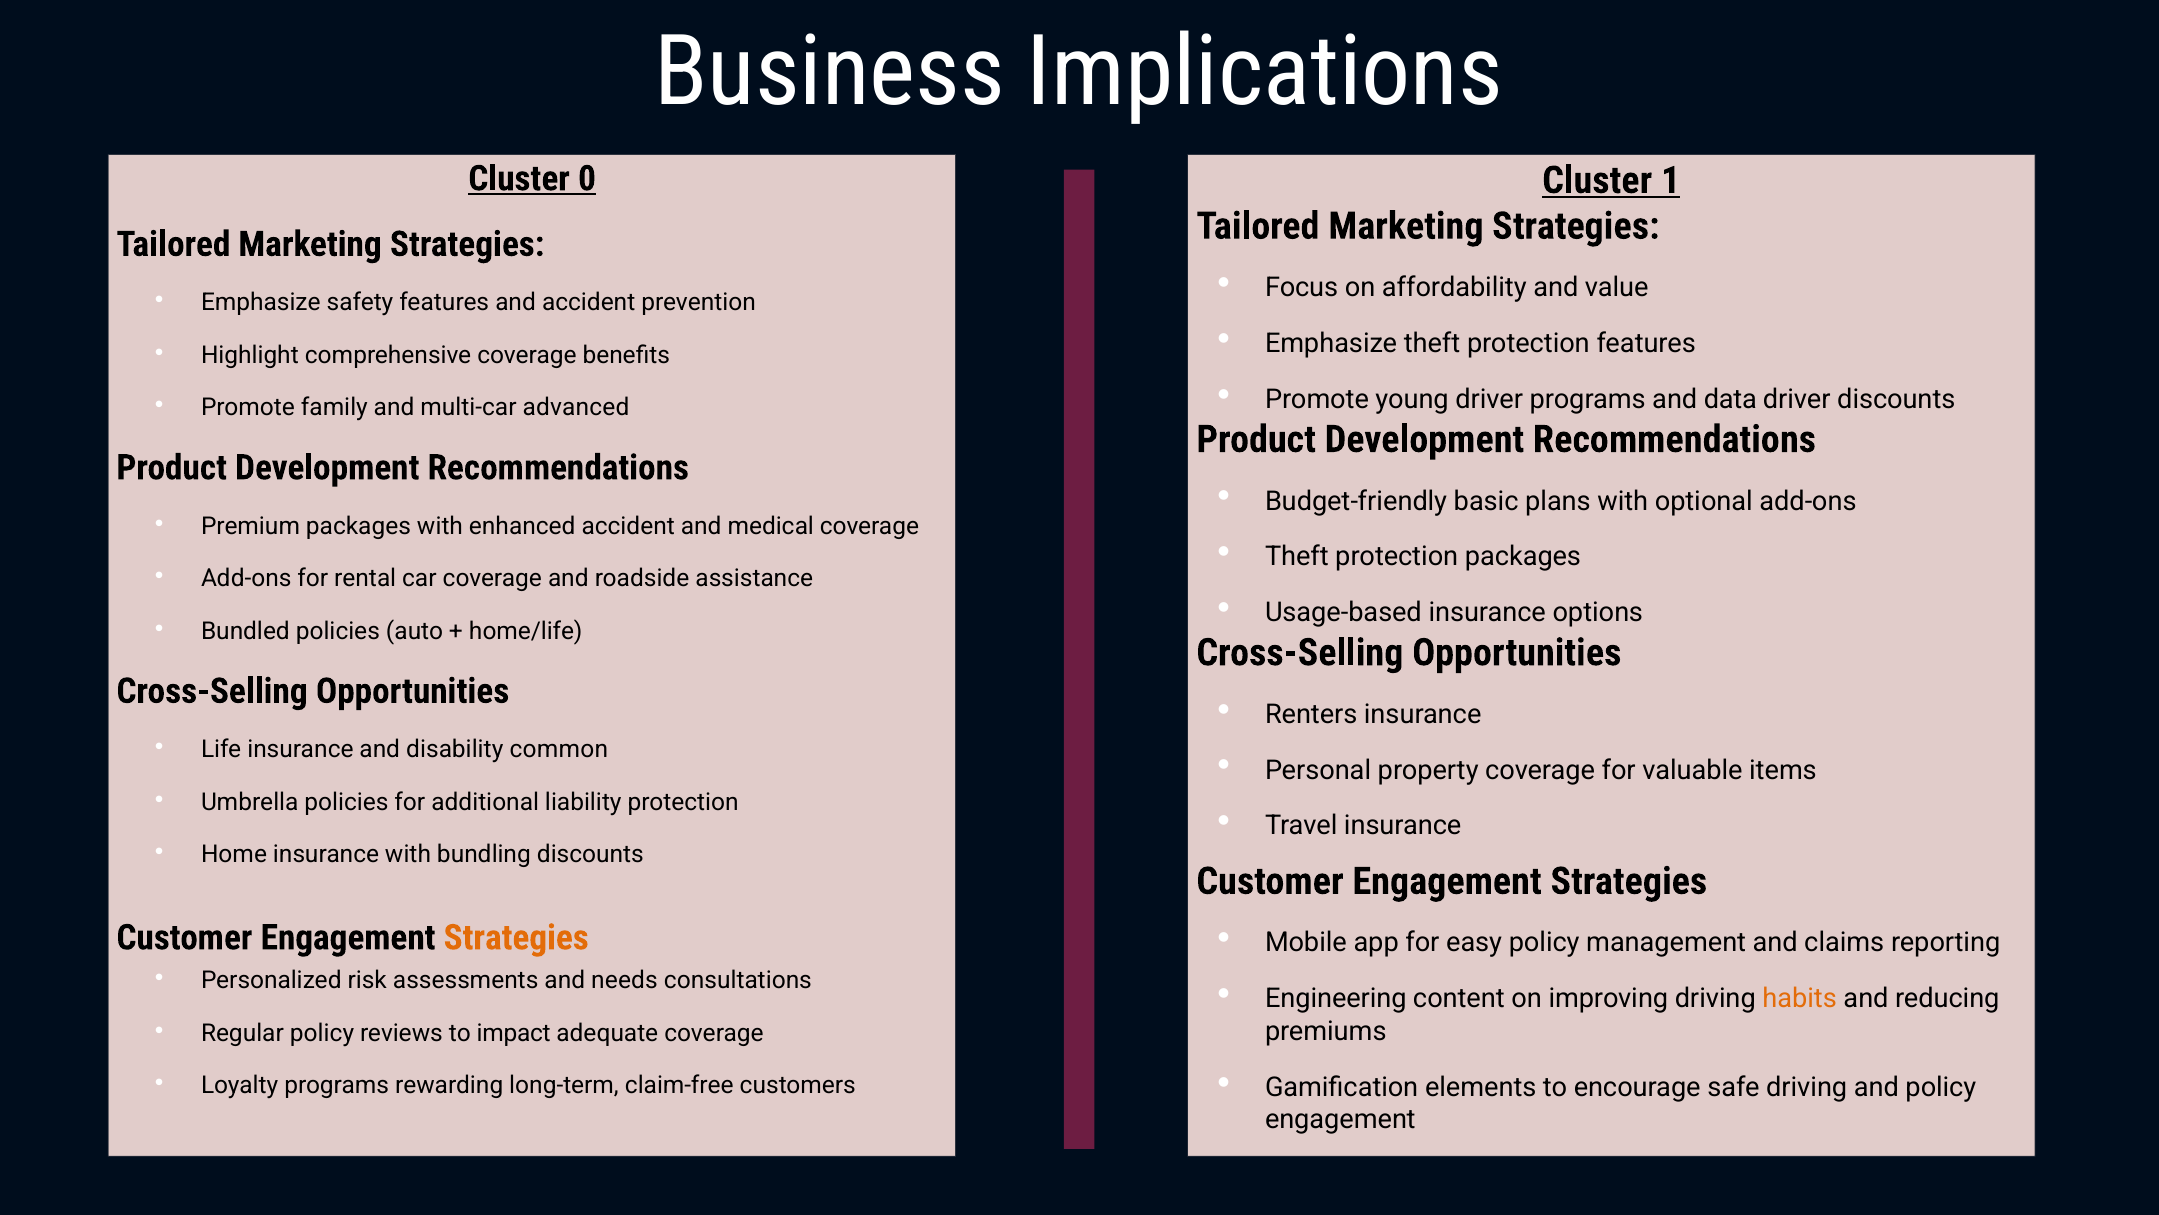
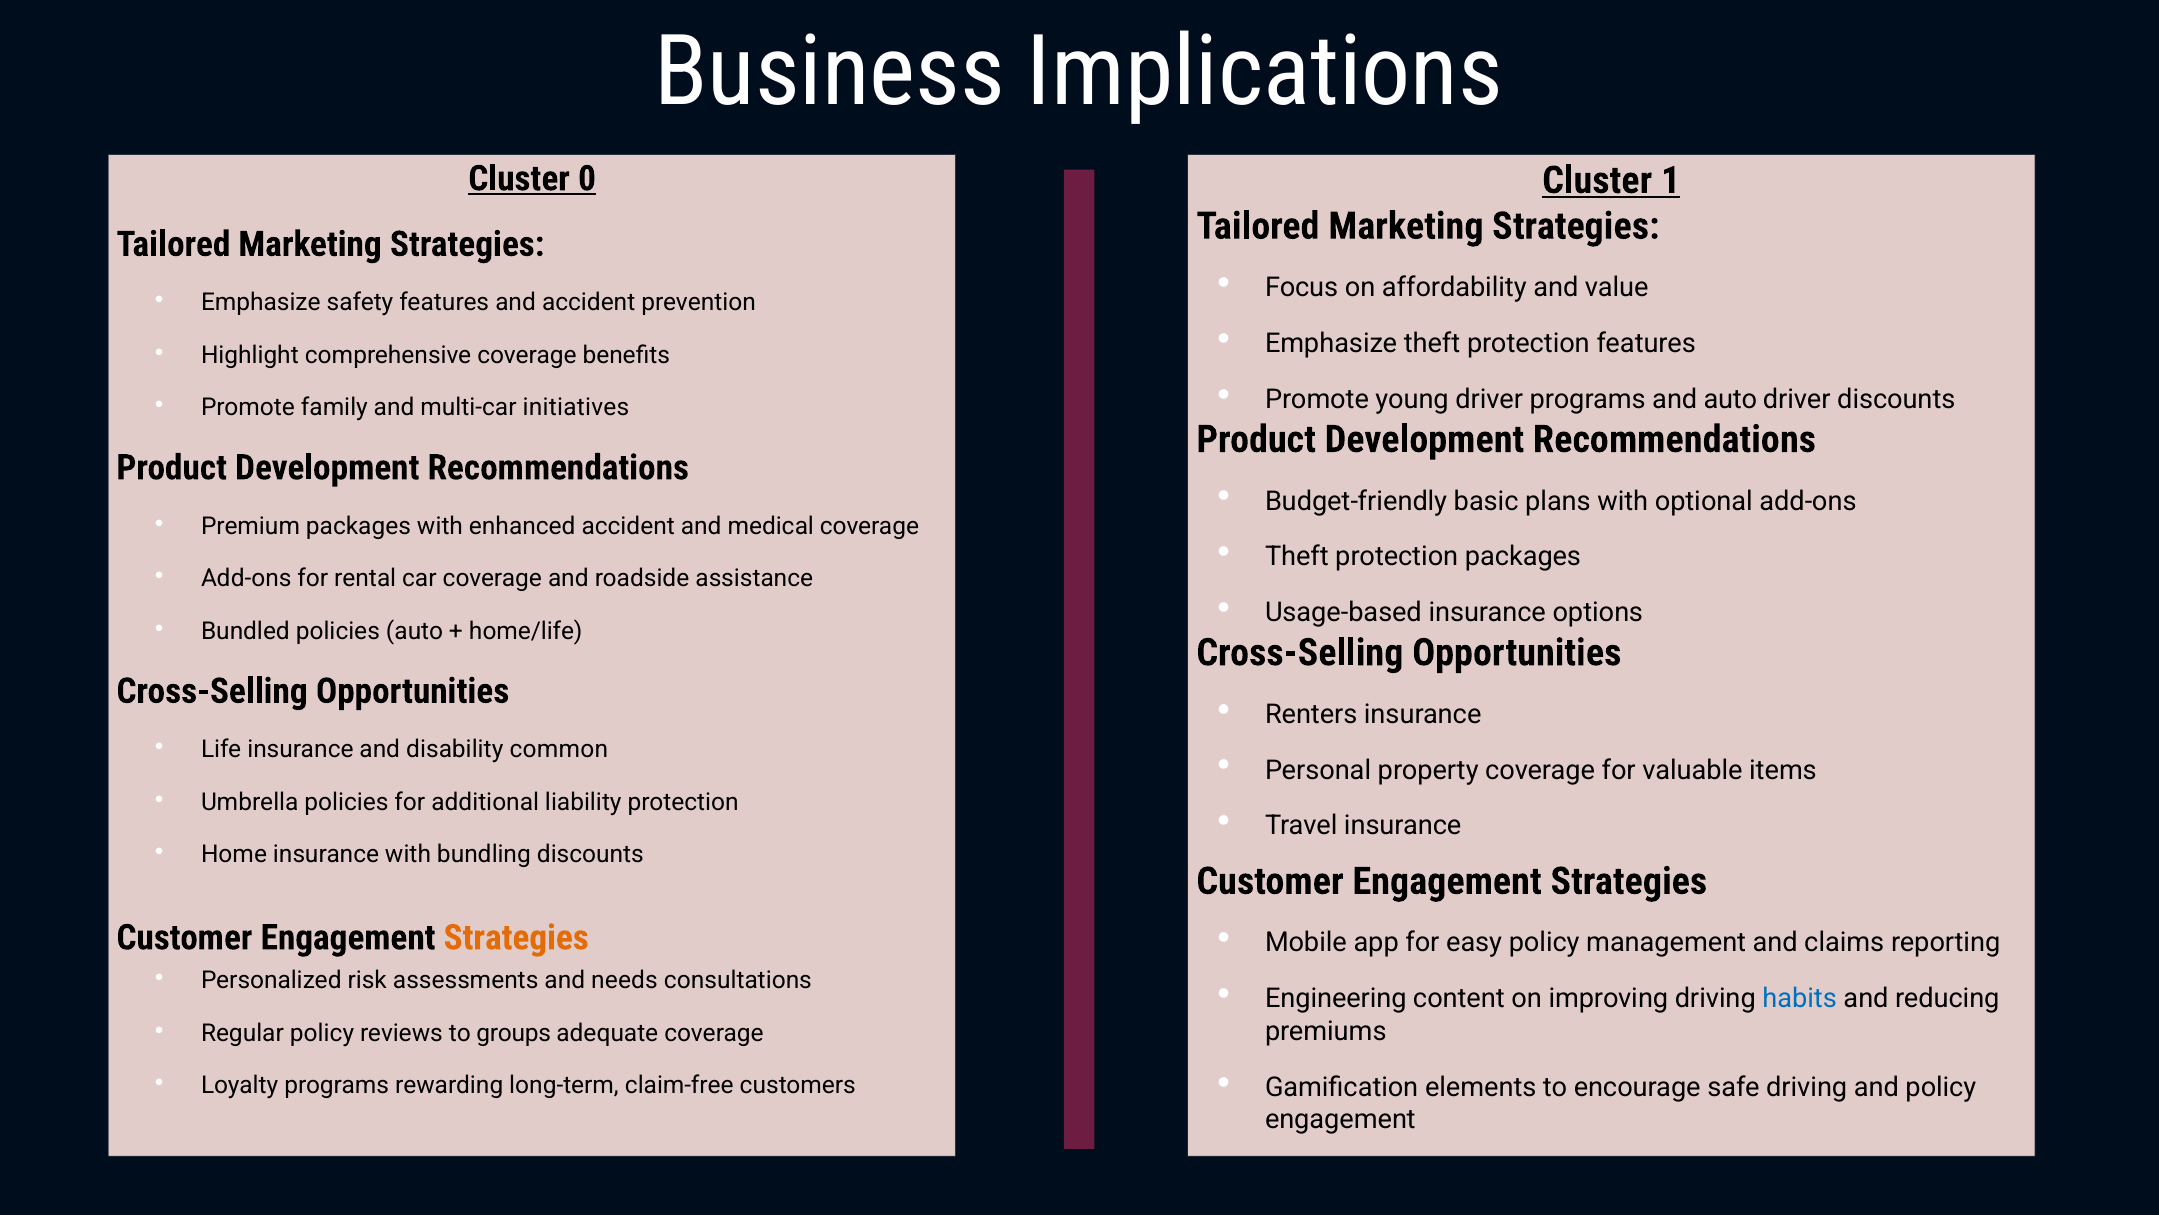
and data: data -> auto
advanced: advanced -> initiatives
habits colour: orange -> blue
impact: impact -> groups
